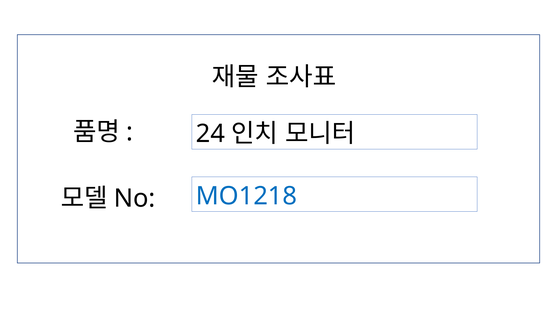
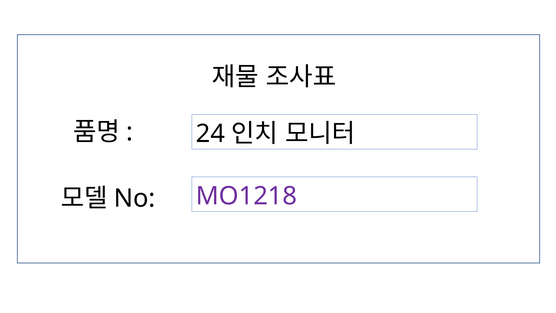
MO1218 colour: blue -> purple
